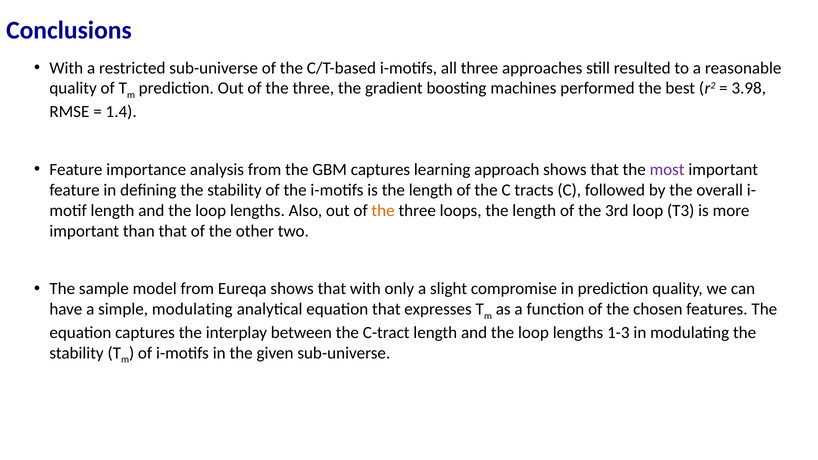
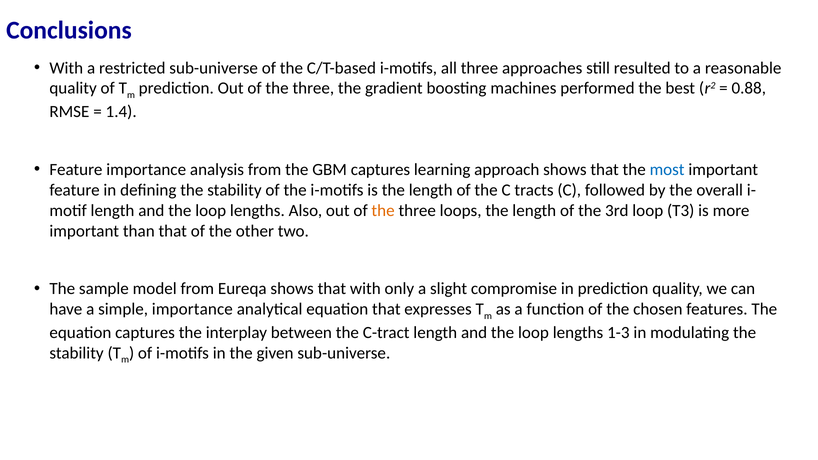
3.98: 3.98 -> 0.88
most colour: purple -> blue
simple modulating: modulating -> importance
